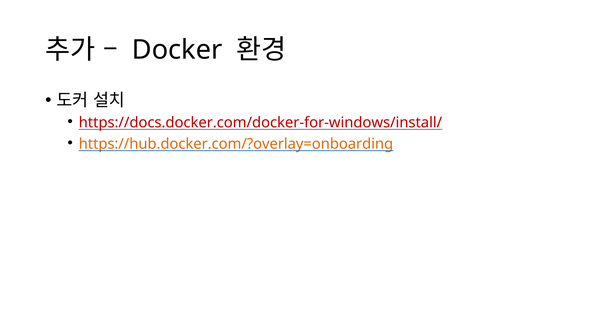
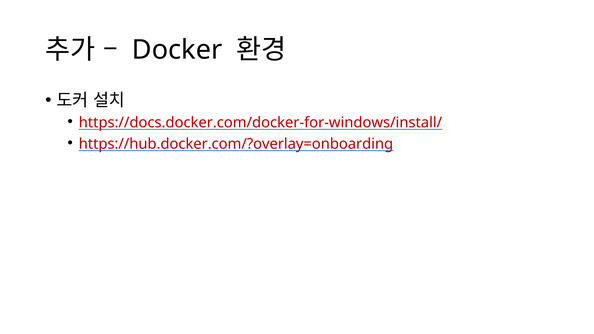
https://hub.docker.com/?overlay=onboarding colour: orange -> red
